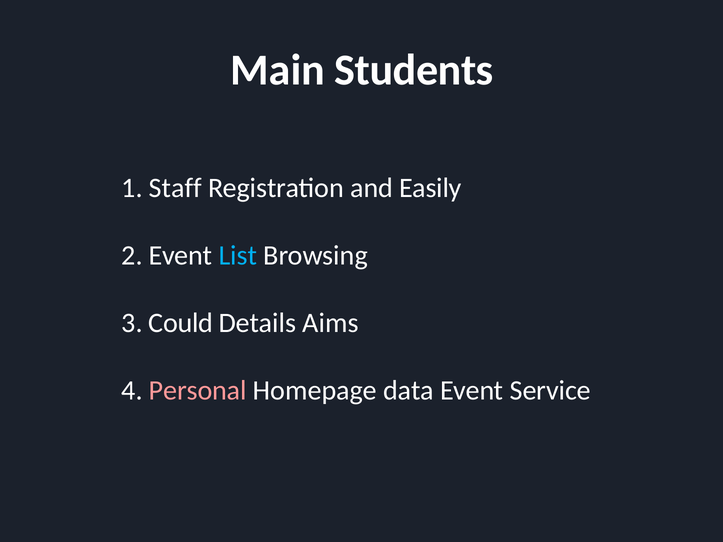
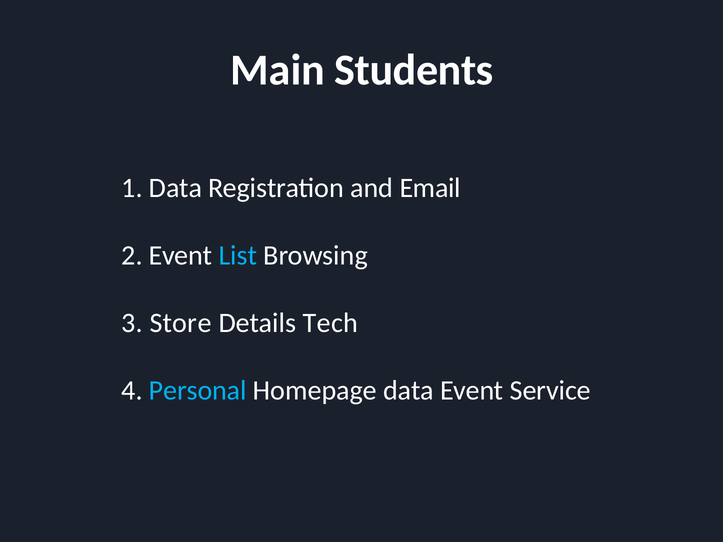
1 Staff: Staff -> Data
Easily: Easily -> Email
Could: Could -> Store
Aims: Aims -> Tech
Personal colour: pink -> light blue
